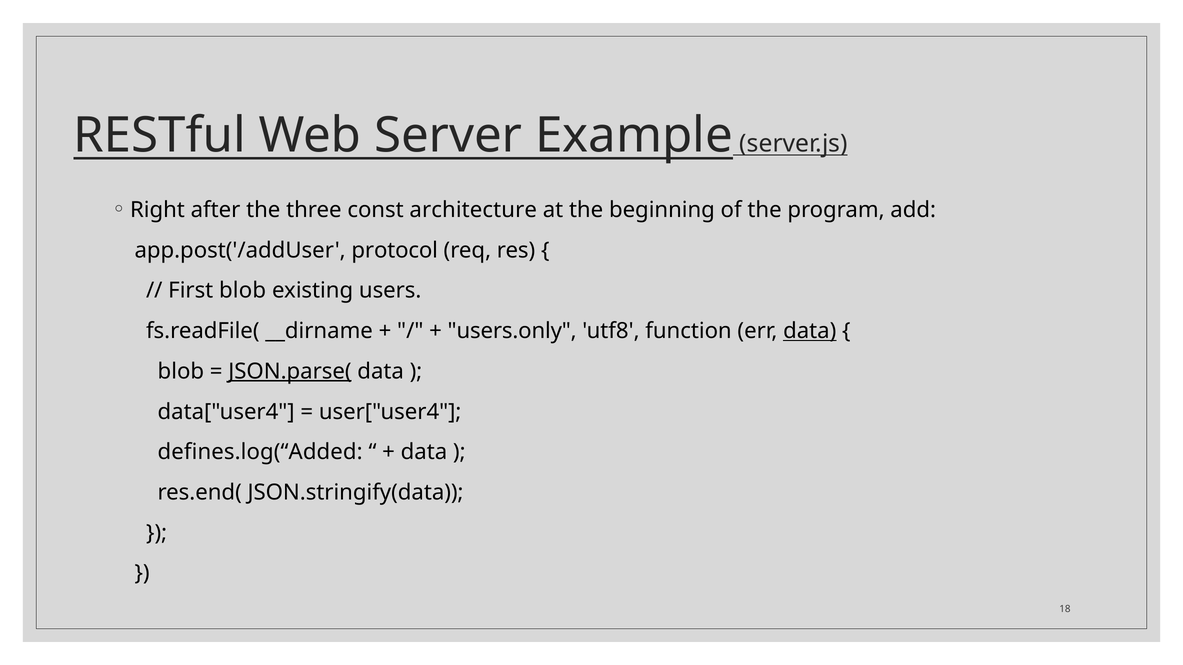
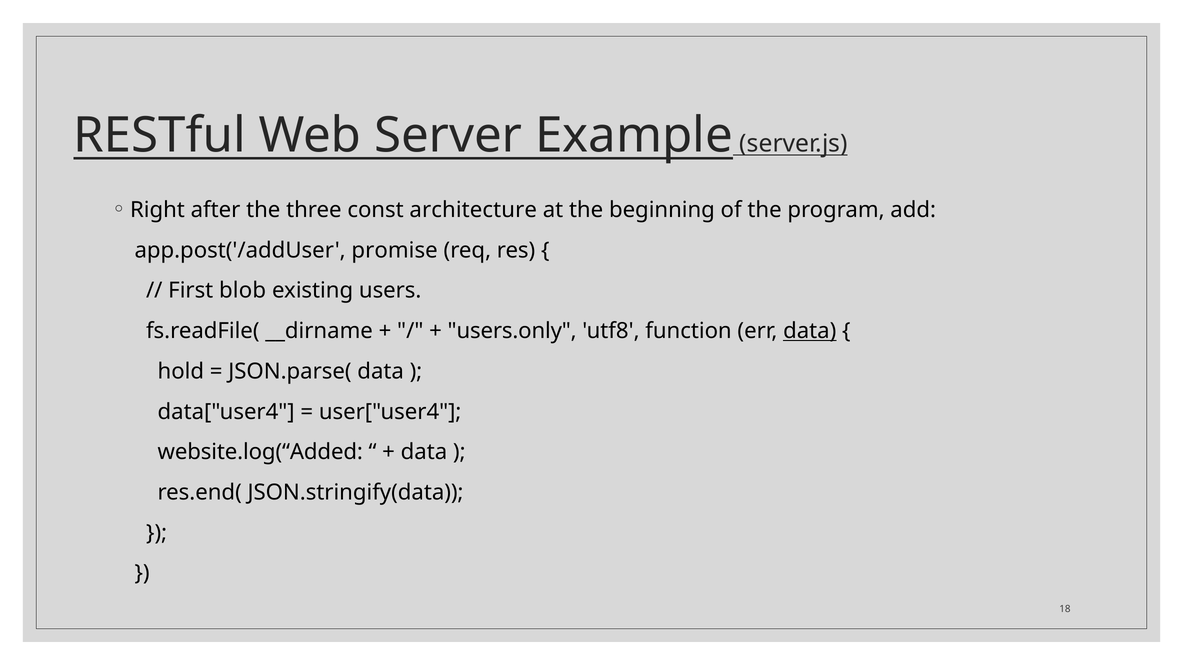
protocol: protocol -> promise
blob at (181, 372): blob -> hold
JSON.parse( underline: present -> none
defines.log(“Added: defines.log(“Added -> website.log(“Added
